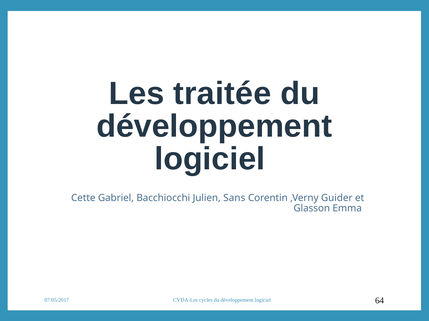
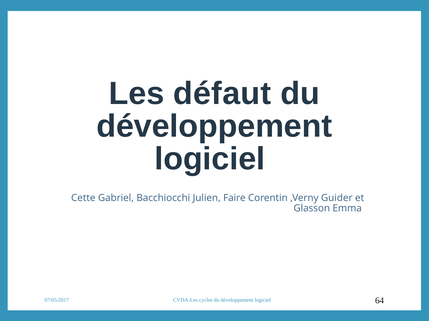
traitée: traitée -> défaut
Sans: Sans -> Faire
